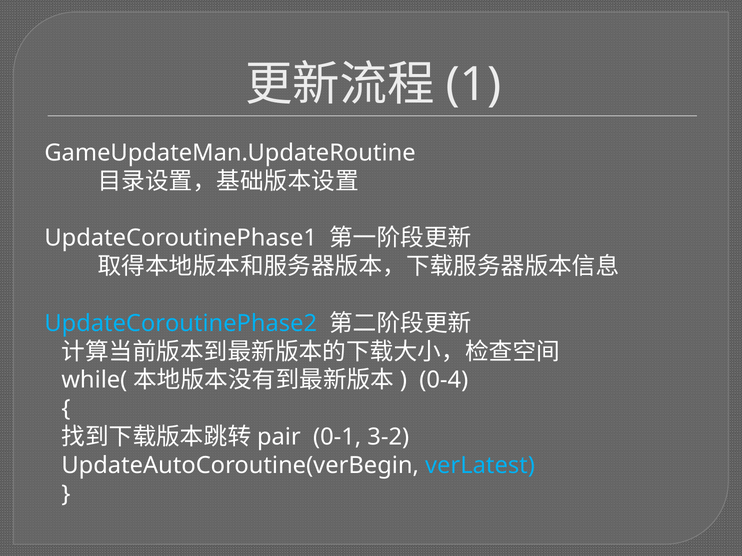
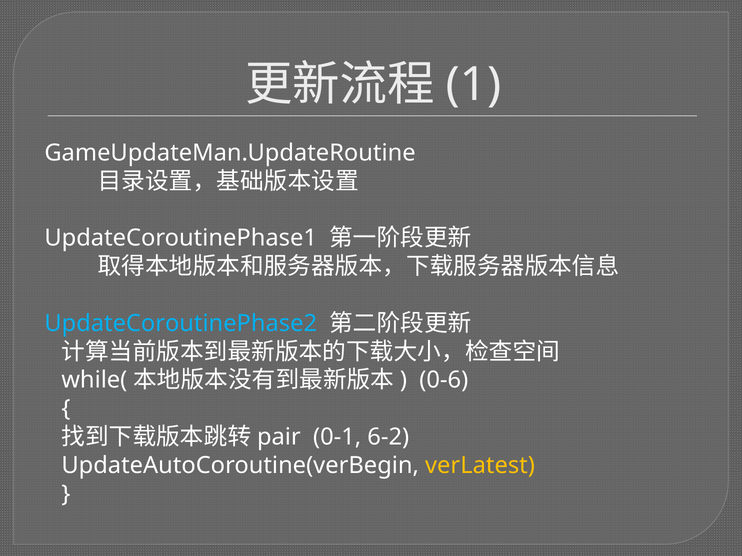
0-4: 0-4 -> 0-6
3-2: 3-2 -> 6-2
verLatest colour: light blue -> yellow
